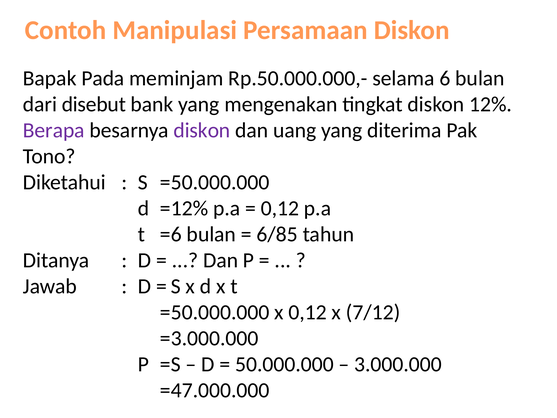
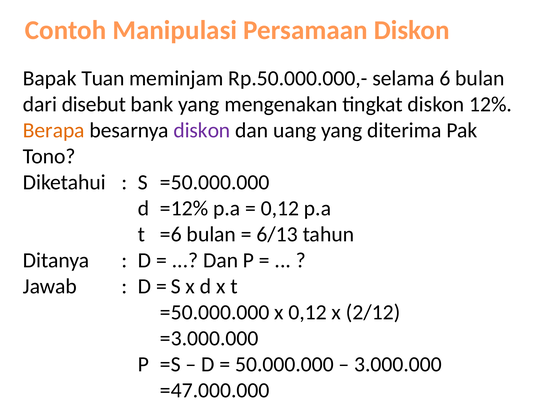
Pada: Pada -> Tuan
Berapa colour: purple -> orange
6/85: 6/85 -> 6/13
7/12: 7/12 -> 2/12
